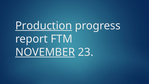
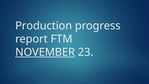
Production underline: present -> none
